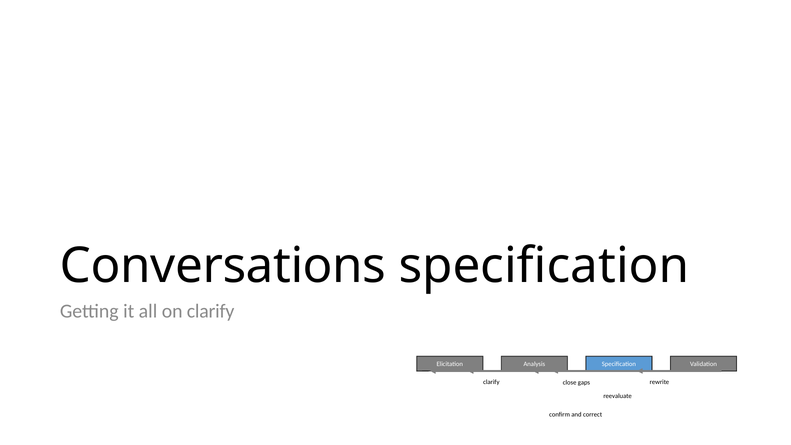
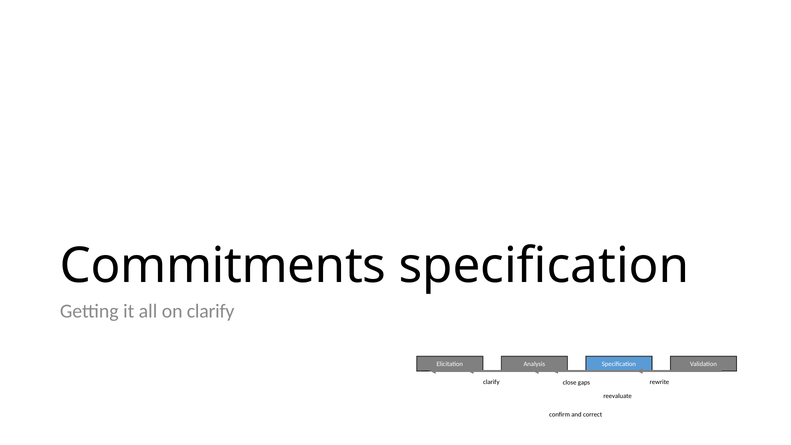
Conversations: Conversations -> Commitments
